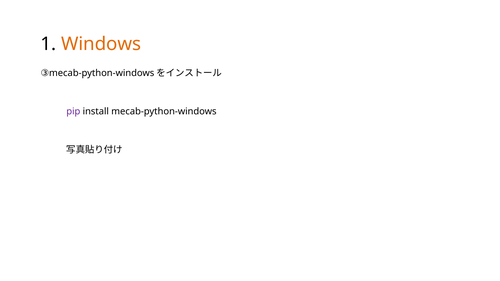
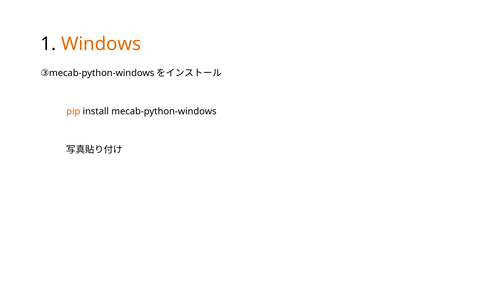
pip colour: purple -> orange
